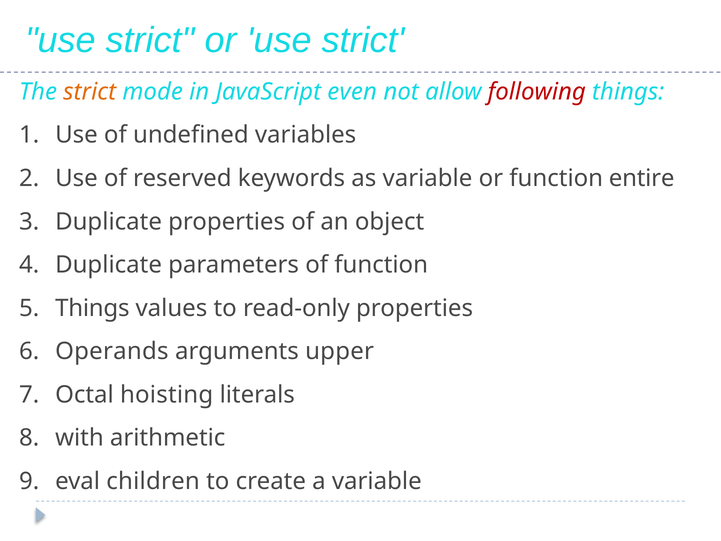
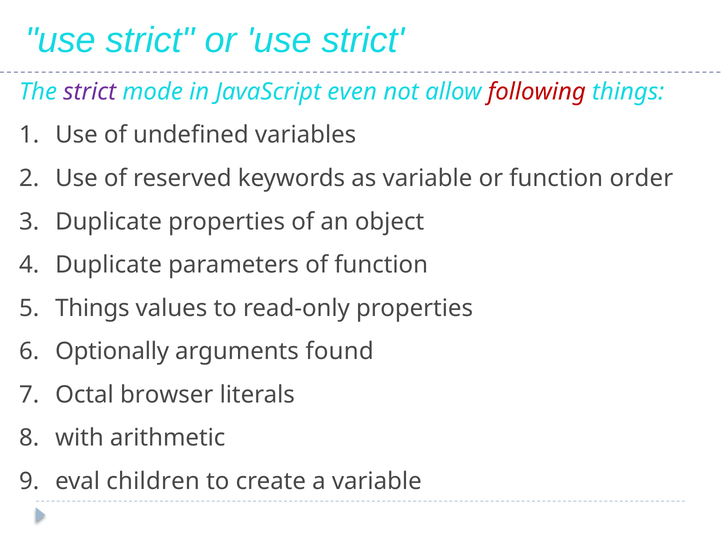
strict at (90, 92) colour: orange -> purple
entire: entire -> order
Operands: Operands -> Optionally
upper: upper -> found
hoisting: hoisting -> browser
